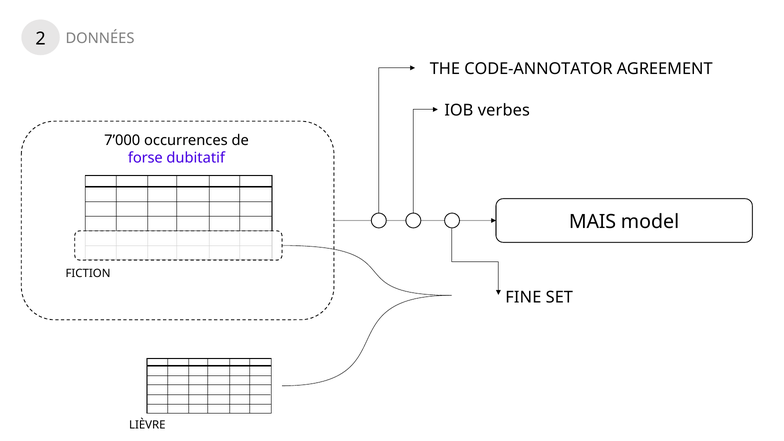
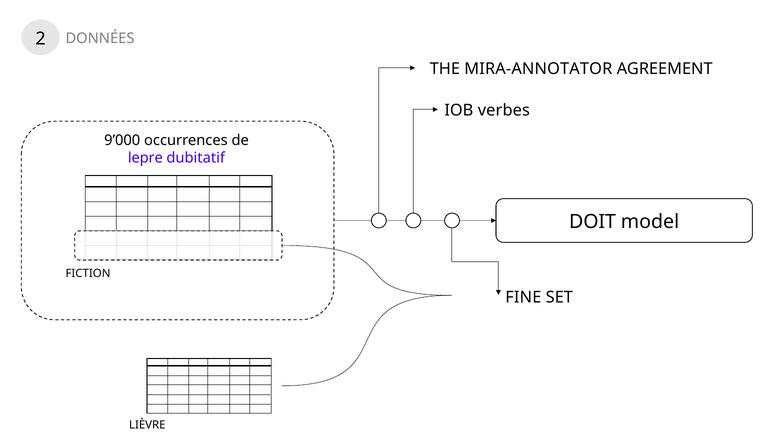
CODE-ANNOTATOR: CODE-ANNOTATOR -> MIRA-ANNOTATOR
7’000: 7’000 -> 9’000
forse: forse -> lepre
MAIS: MAIS -> DOIT
